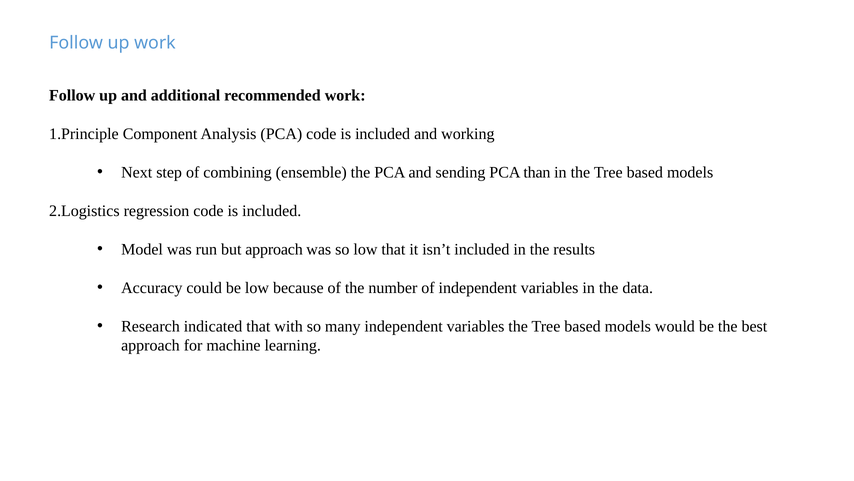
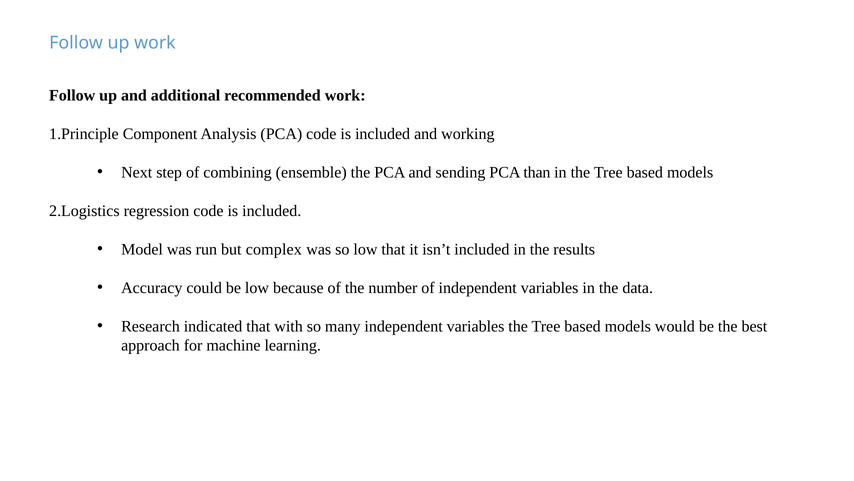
but approach: approach -> complex
